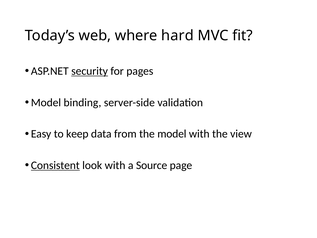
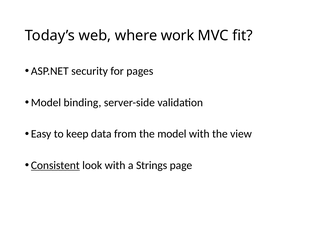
hard: hard -> work
security underline: present -> none
Source: Source -> Strings
